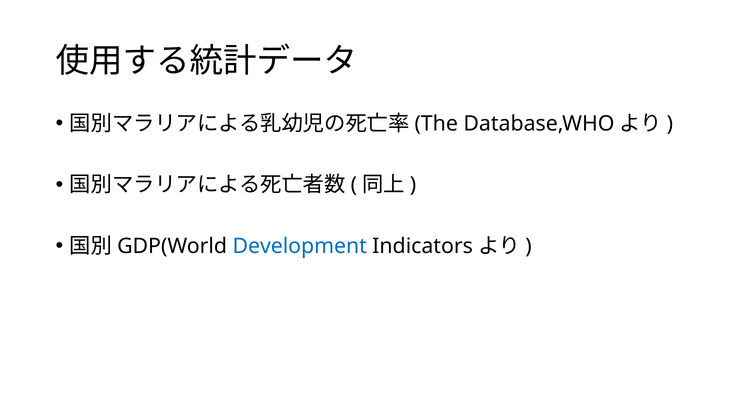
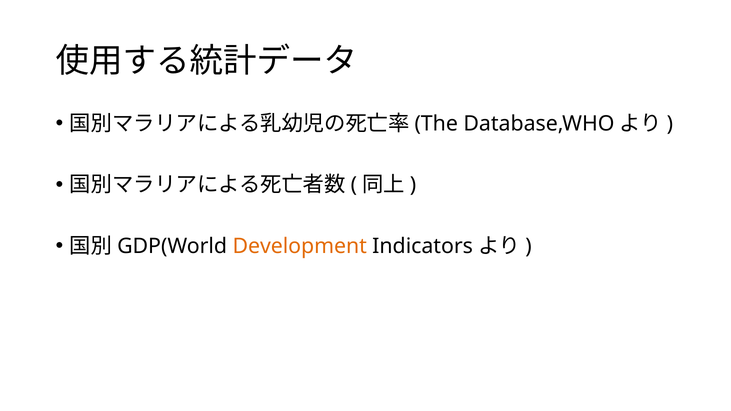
Development colour: blue -> orange
